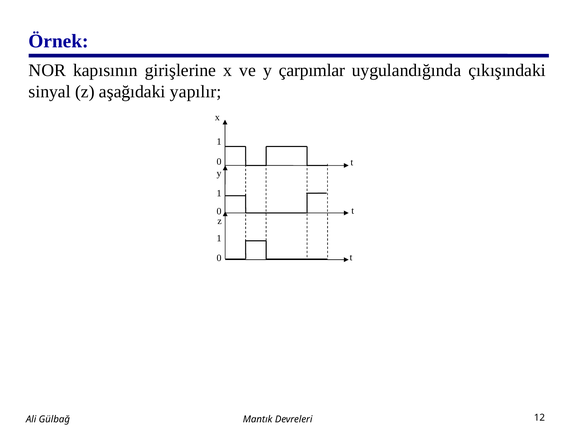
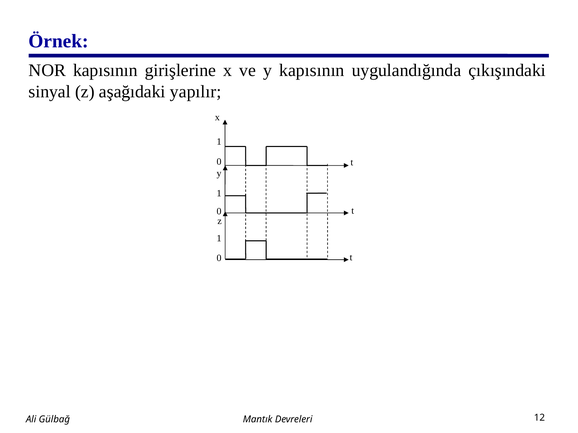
y çarpımlar: çarpımlar -> kapısının
